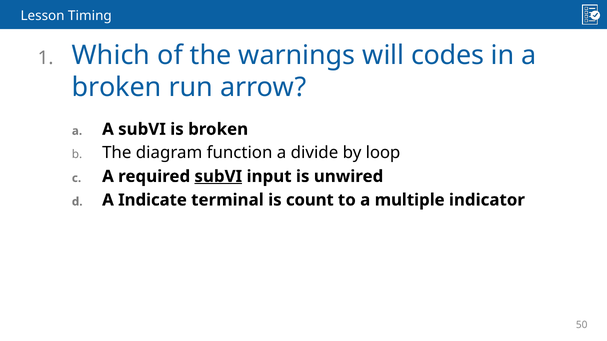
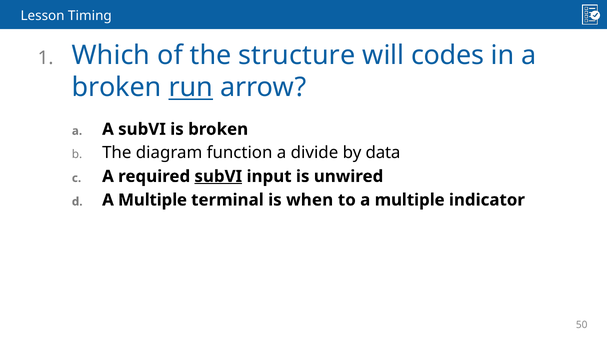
warnings: warnings -> structure
run underline: none -> present
loop: loop -> data
Indicate at (152, 200): Indicate -> Multiple
count: count -> when
